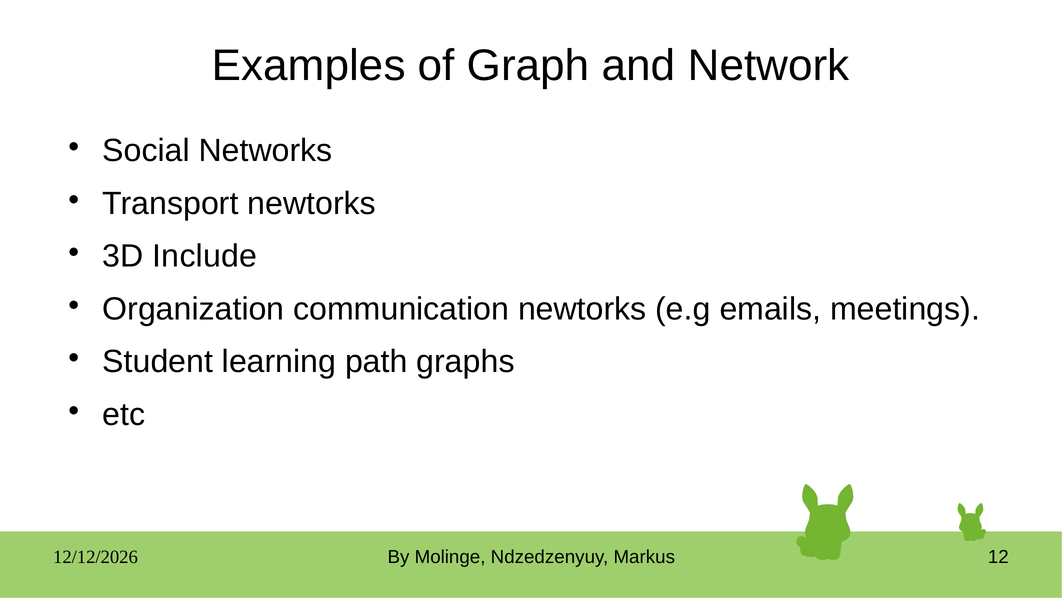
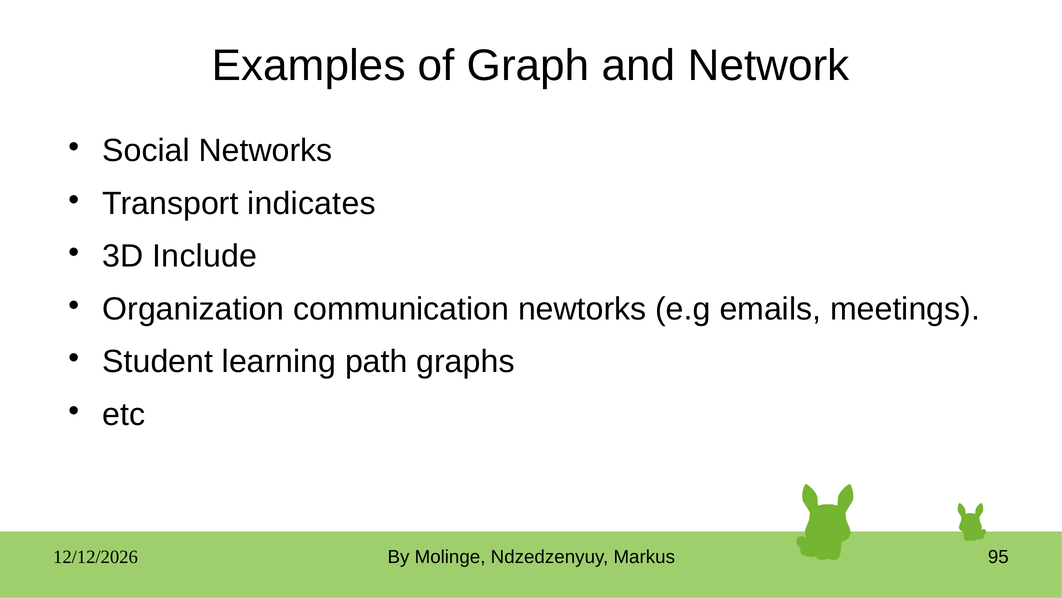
Transport newtorks: newtorks -> indicates
12: 12 -> 95
